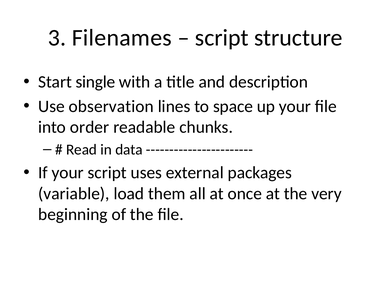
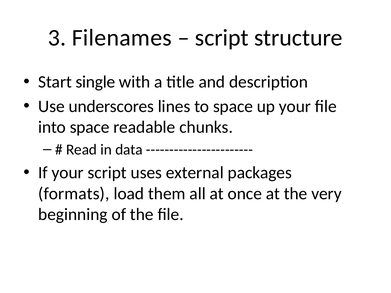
observation: observation -> underscores
into order: order -> space
variable: variable -> formats
